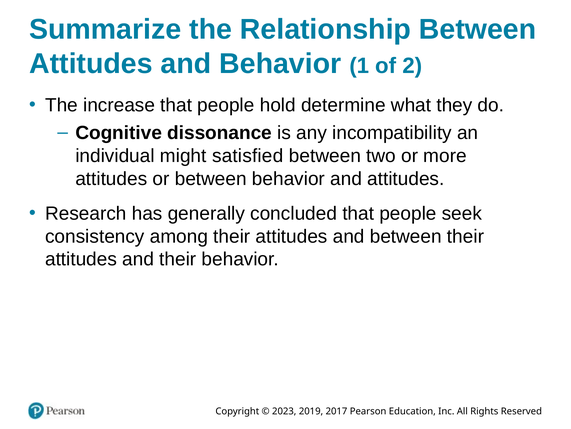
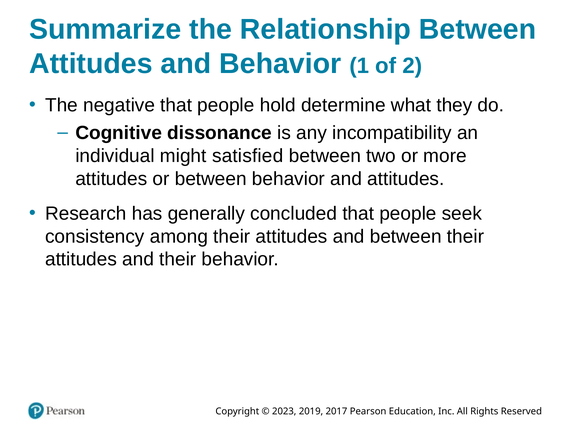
increase: increase -> negative
